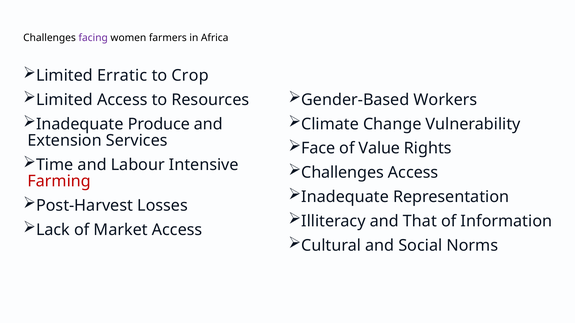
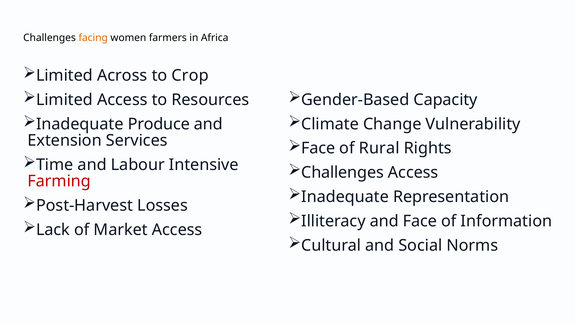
facing colour: purple -> orange
Erratic: Erratic -> Across
Workers: Workers -> Capacity
Value: Value -> Rural
and That: That -> Face
